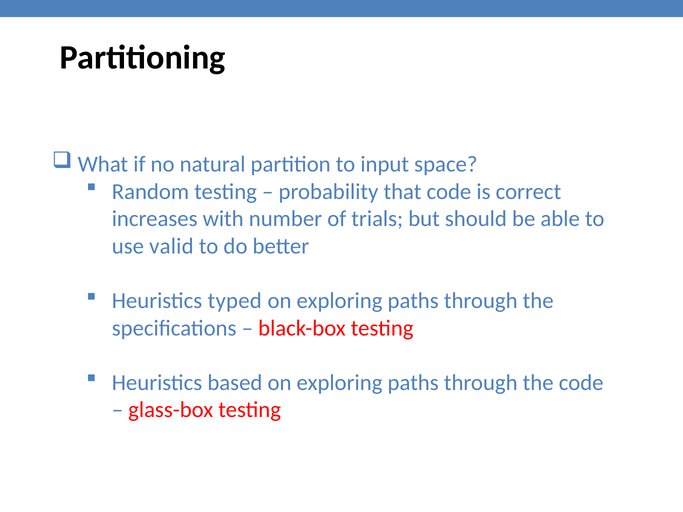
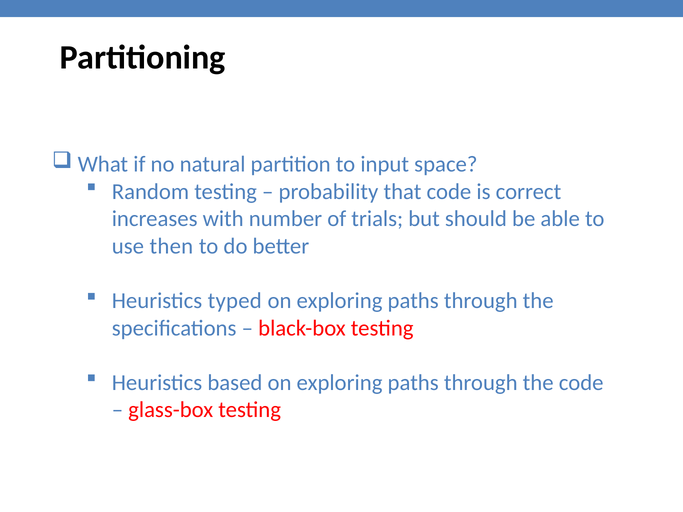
valid: valid -> then
